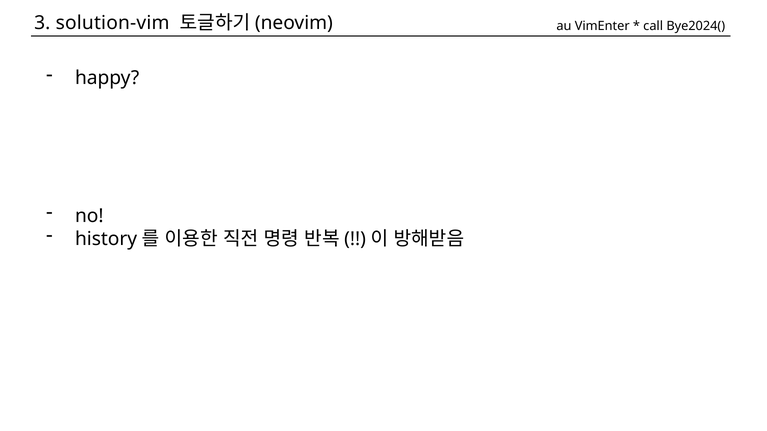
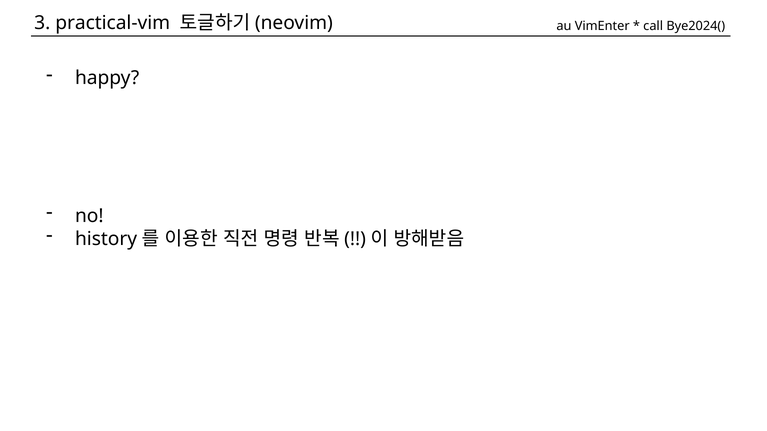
solution-vim: solution-vim -> practical-vim
